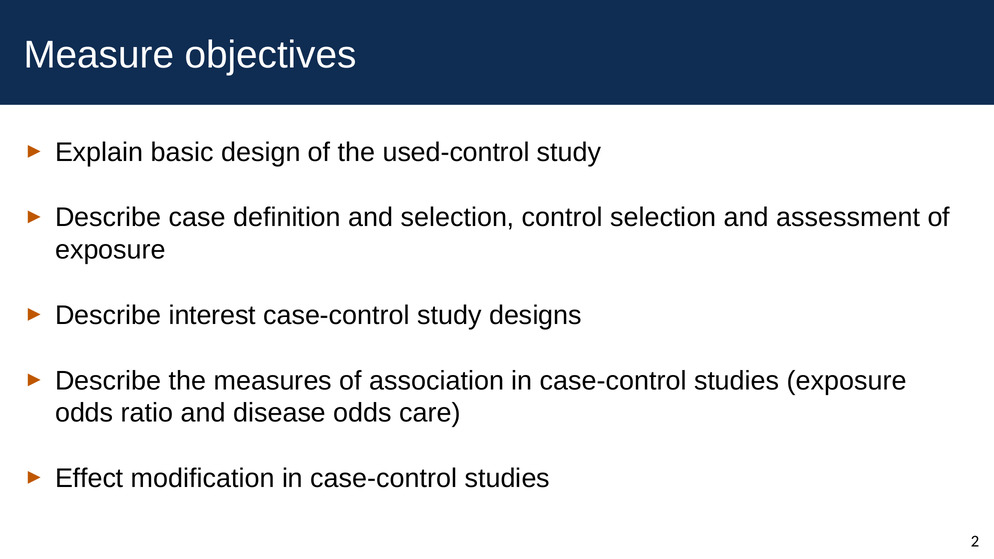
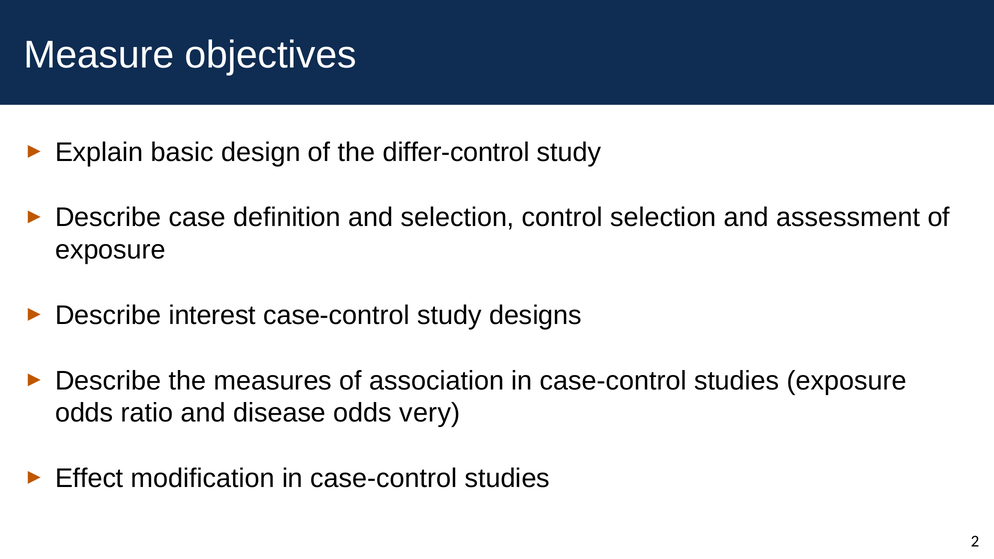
used-control: used-control -> differ-control
care: care -> very
